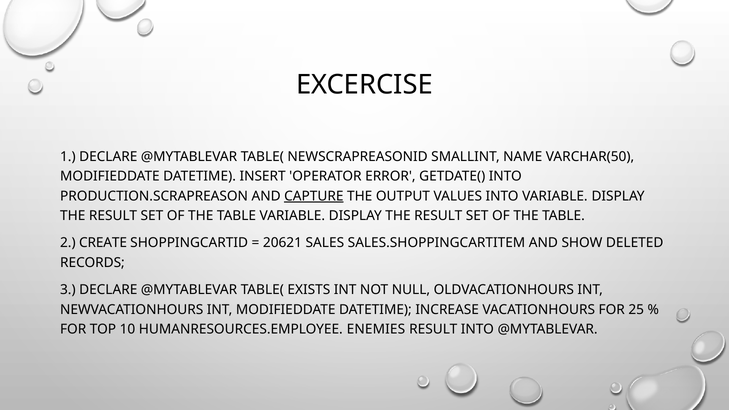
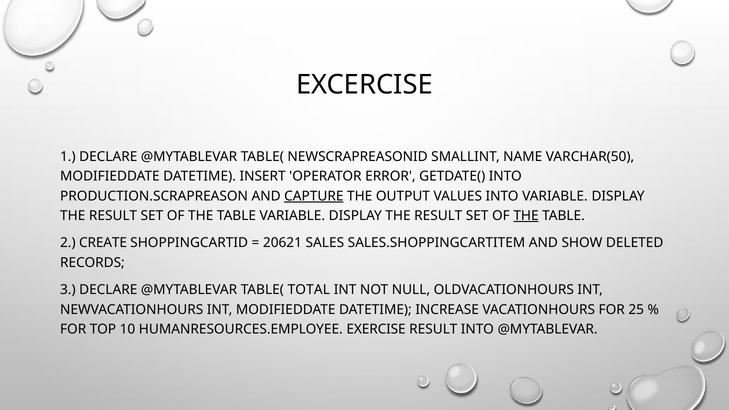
THE at (526, 216) underline: none -> present
EXISTS: EXISTS -> TOTAL
ENEMIES: ENEMIES -> EXERCISE
